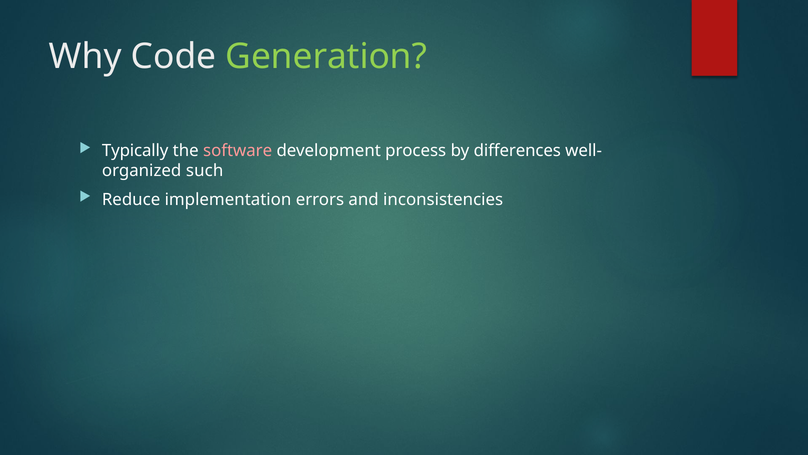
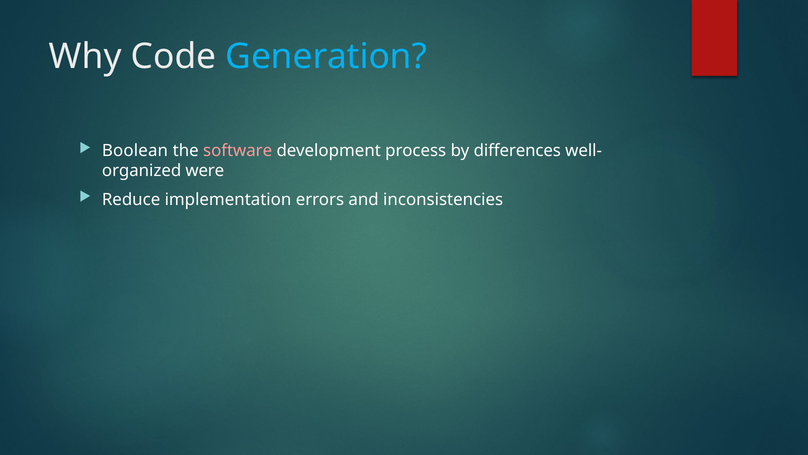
Generation colour: light green -> light blue
Typically: Typically -> Boolean
such: such -> were
